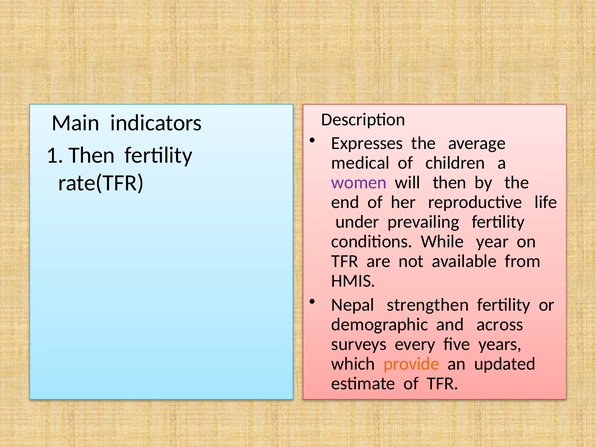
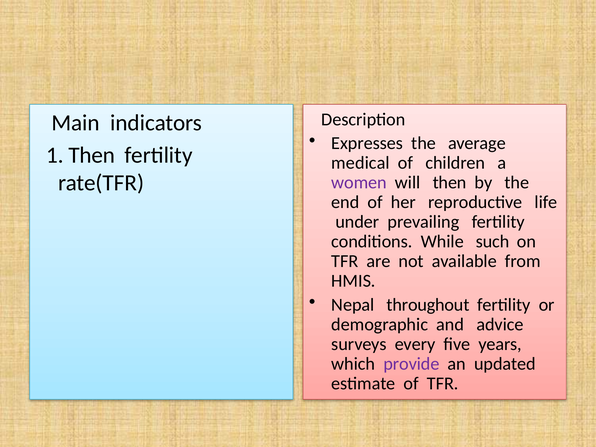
year: year -> such
strengthen: strengthen -> throughout
across: across -> advice
provide colour: orange -> purple
